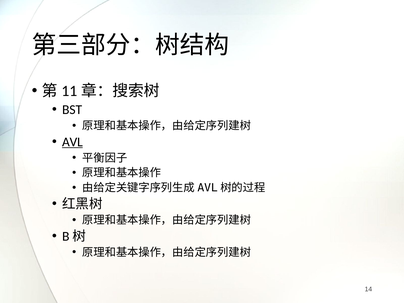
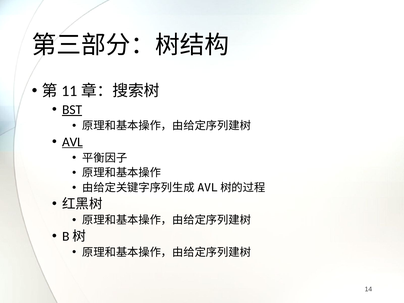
BST underline: none -> present
